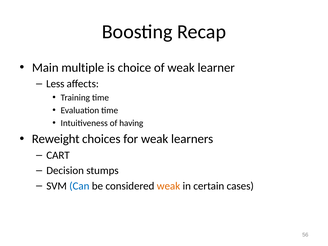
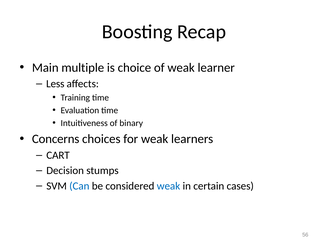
having: having -> binary
Reweight: Reweight -> Concerns
weak at (168, 186) colour: orange -> blue
